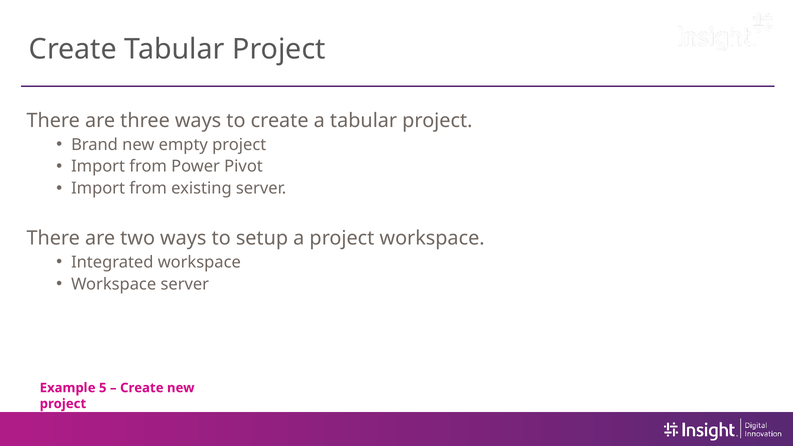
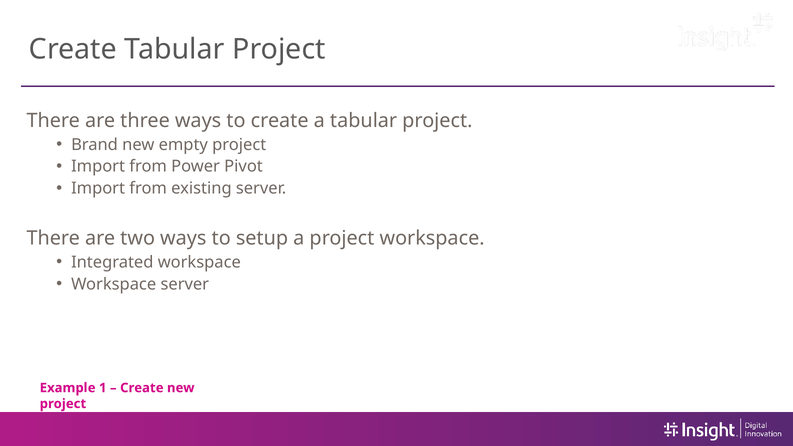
5: 5 -> 1
